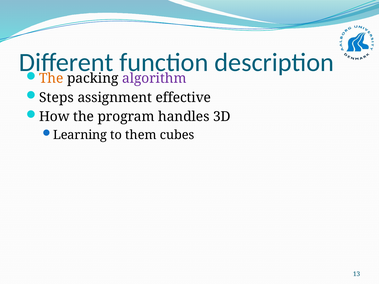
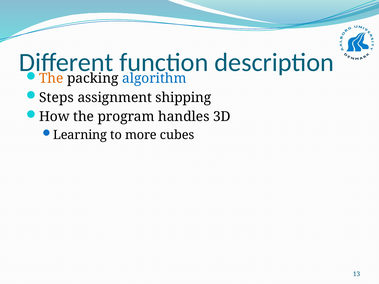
algorithm colour: purple -> blue
effective: effective -> shipping
them: them -> more
